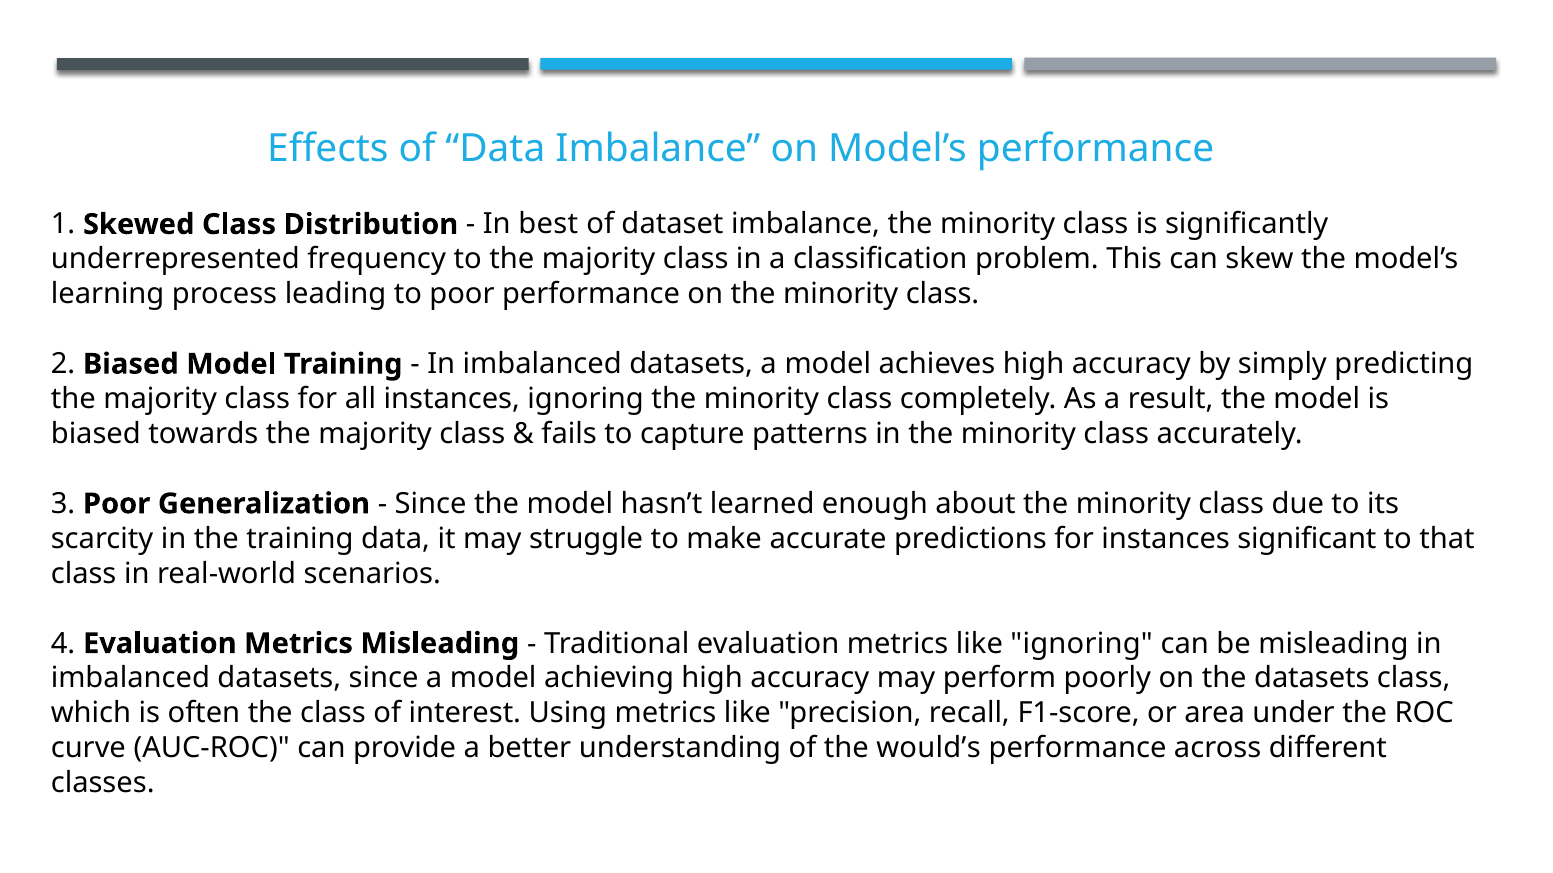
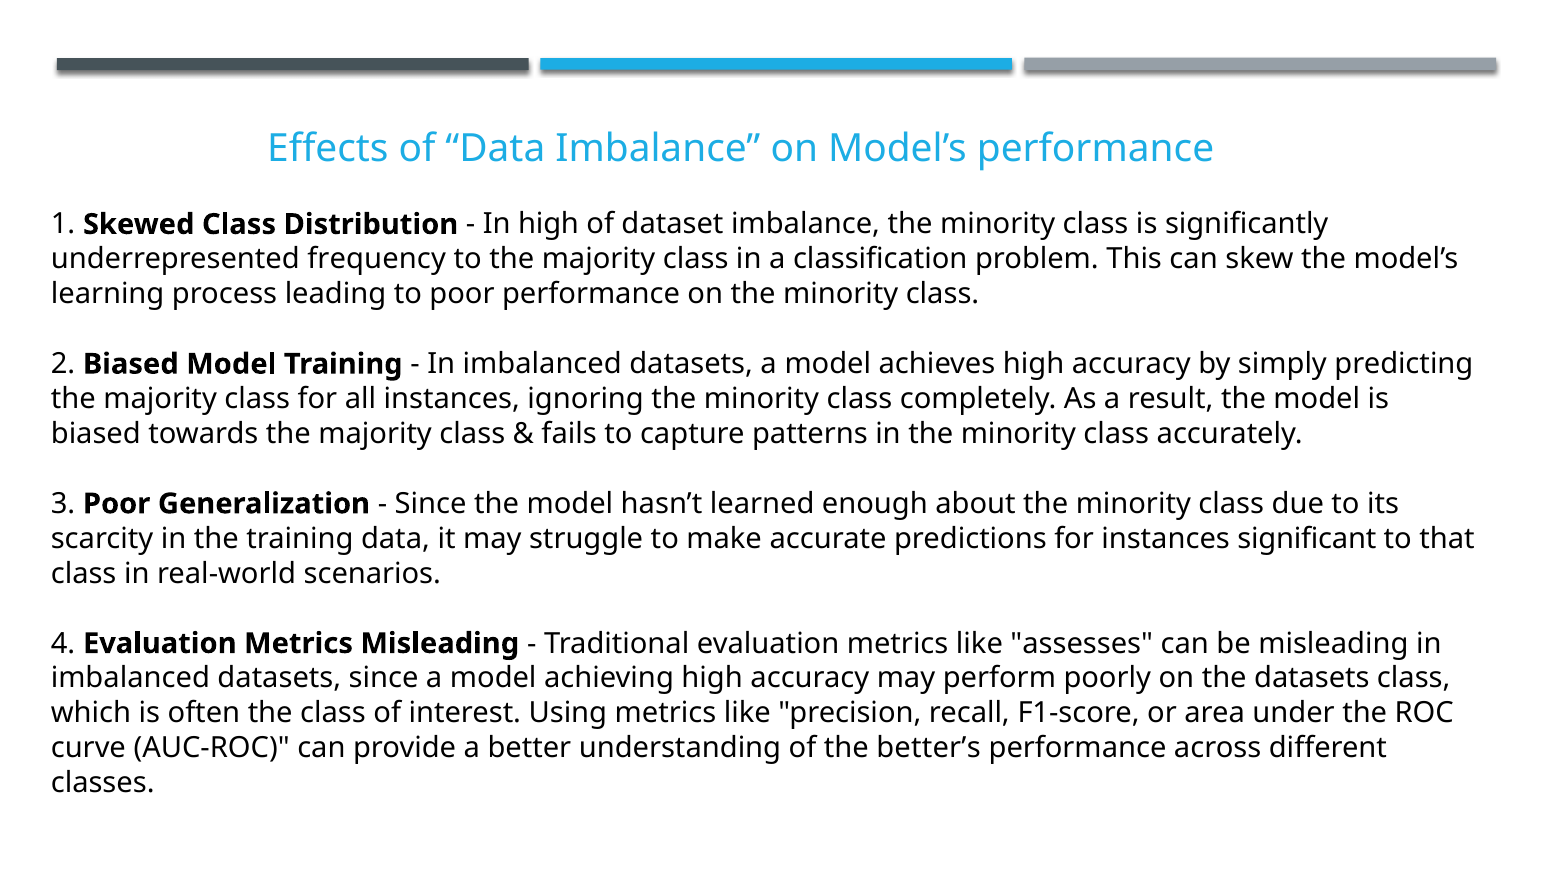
In best: best -> high
like ignoring: ignoring -> assesses
would’s: would’s -> better’s
